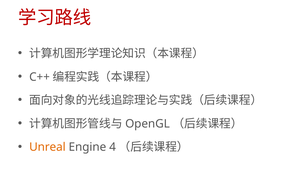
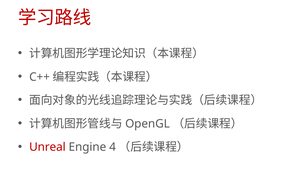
Unreal colour: orange -> red
